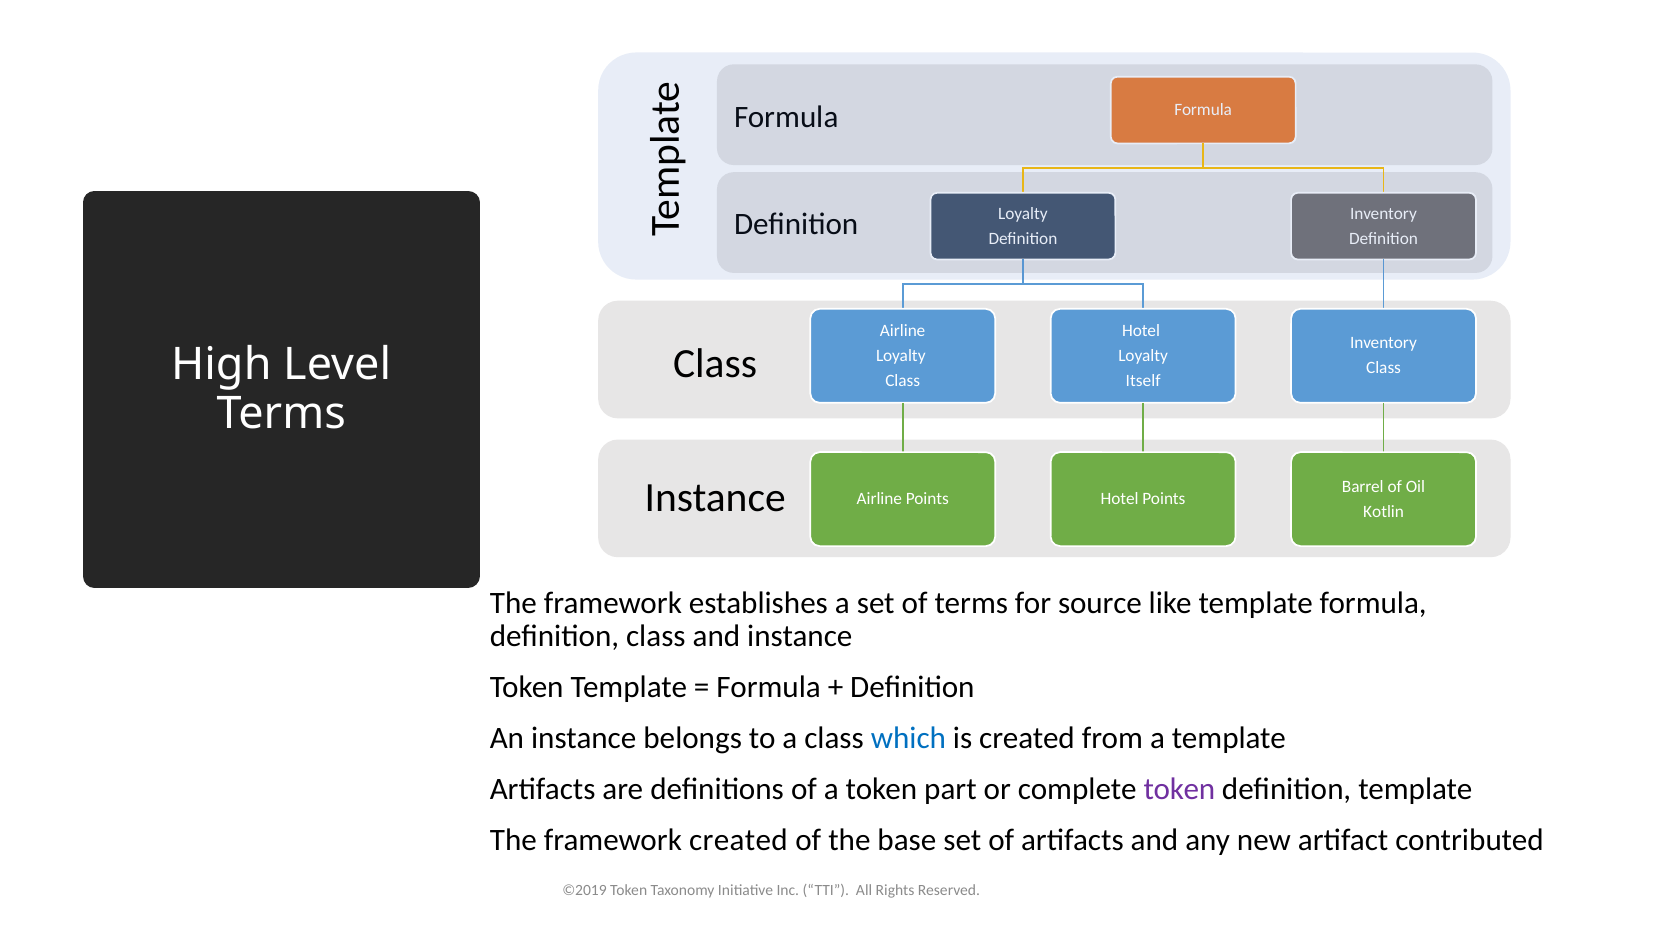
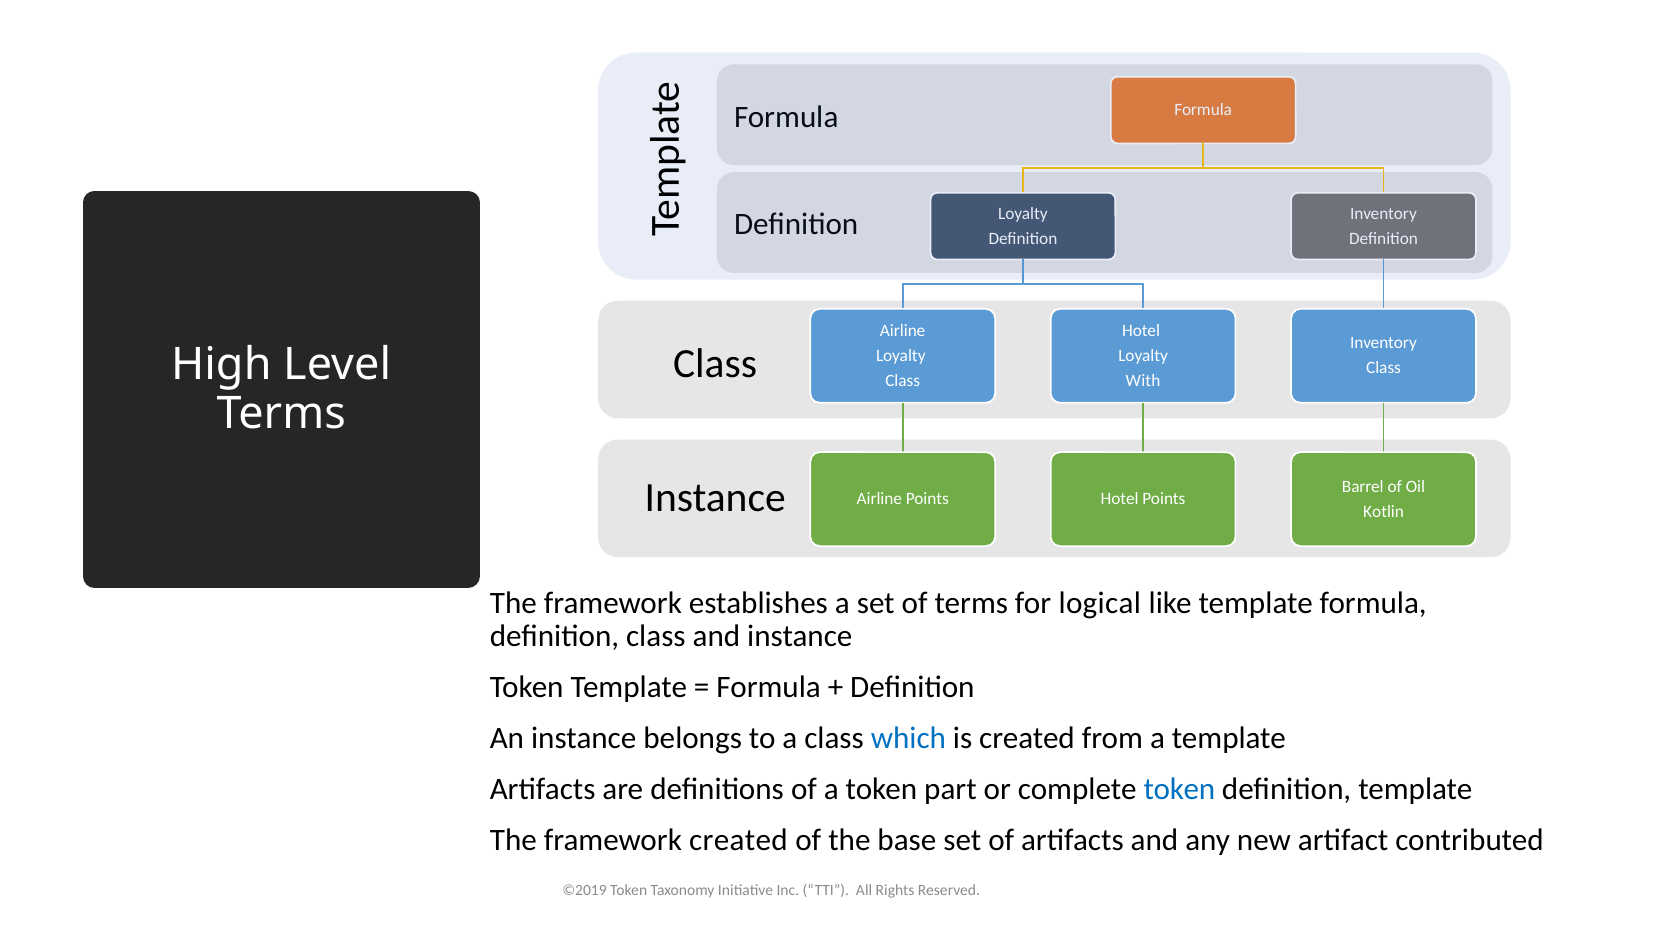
Itself: Itself -> With
source: source -> logical
token at (1179, 789) colour: purple -> blue
